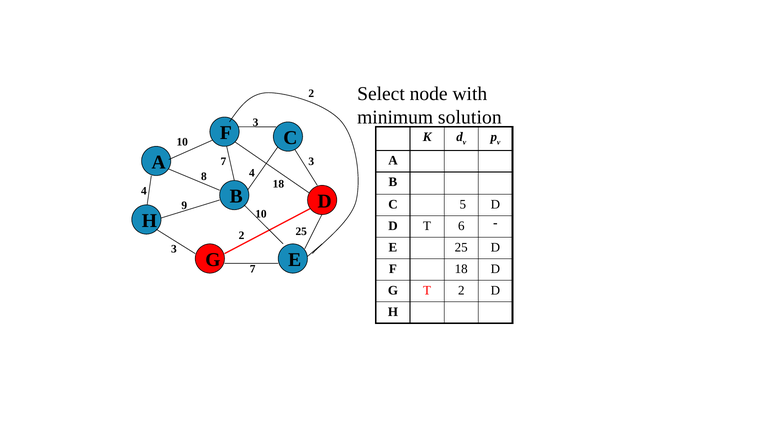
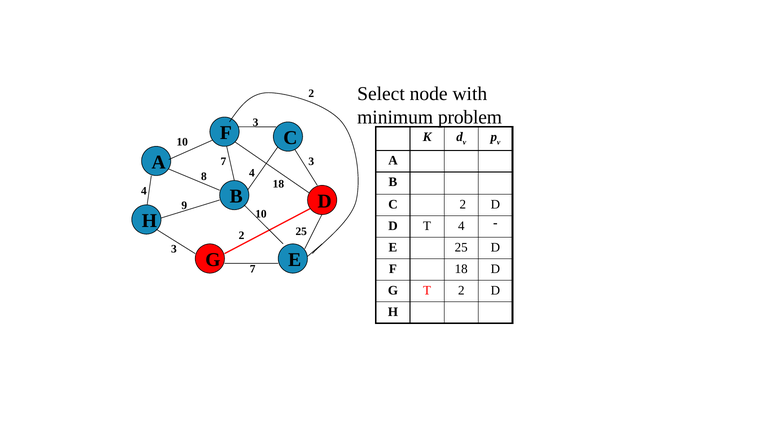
solution: solution -> problem
C 5: 5 -> 2
T 6: 6 -> 4
